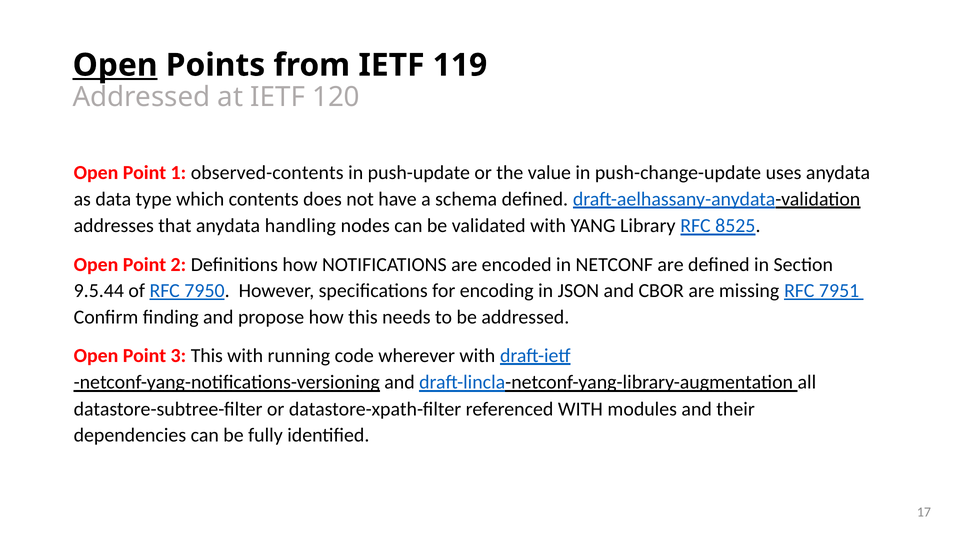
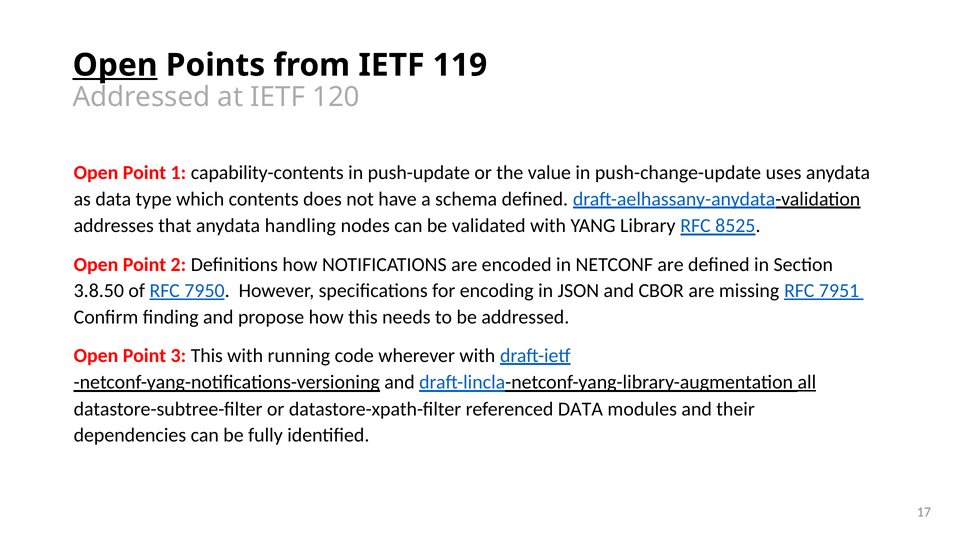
observed-contents: observed-contents -> capability-contents
9.5.44: 9.5.44 -> 3.8.50
all underline: none -> present
referenced WITH: WITH -> DATA
